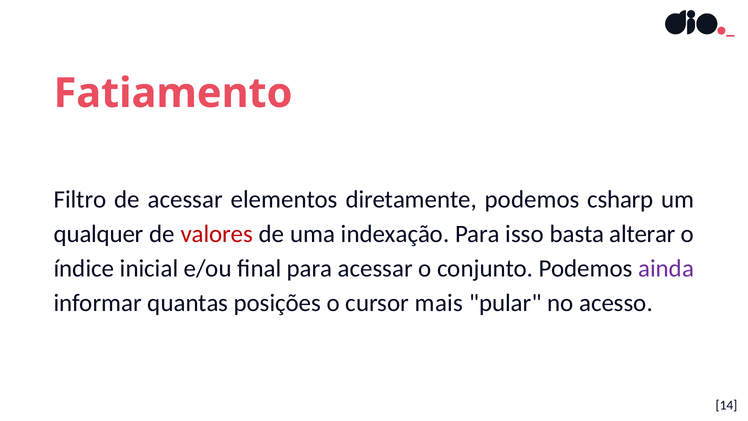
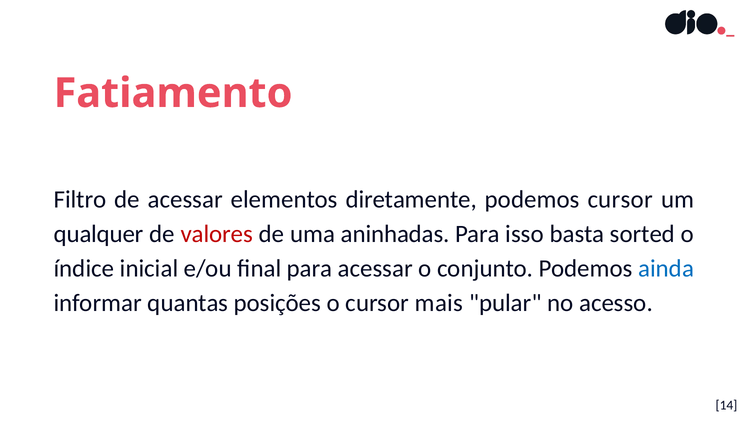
podemos csharp: csharp -> cursor
indexação: indexação -> aninhadas
alterar: alterar -> sorted
ainda colour: purple -> blue
